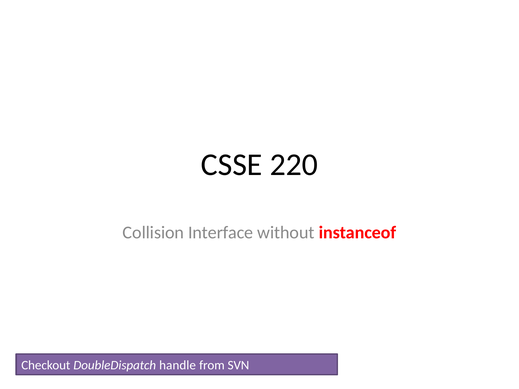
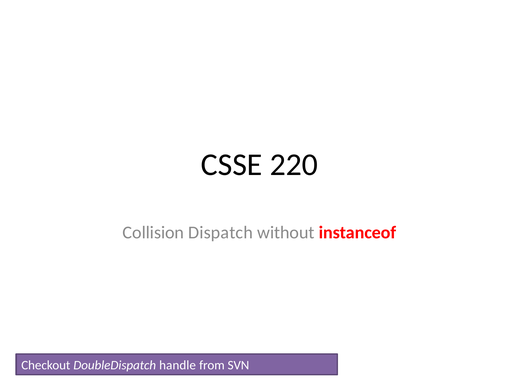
Interface: Interface -> Dispatch
